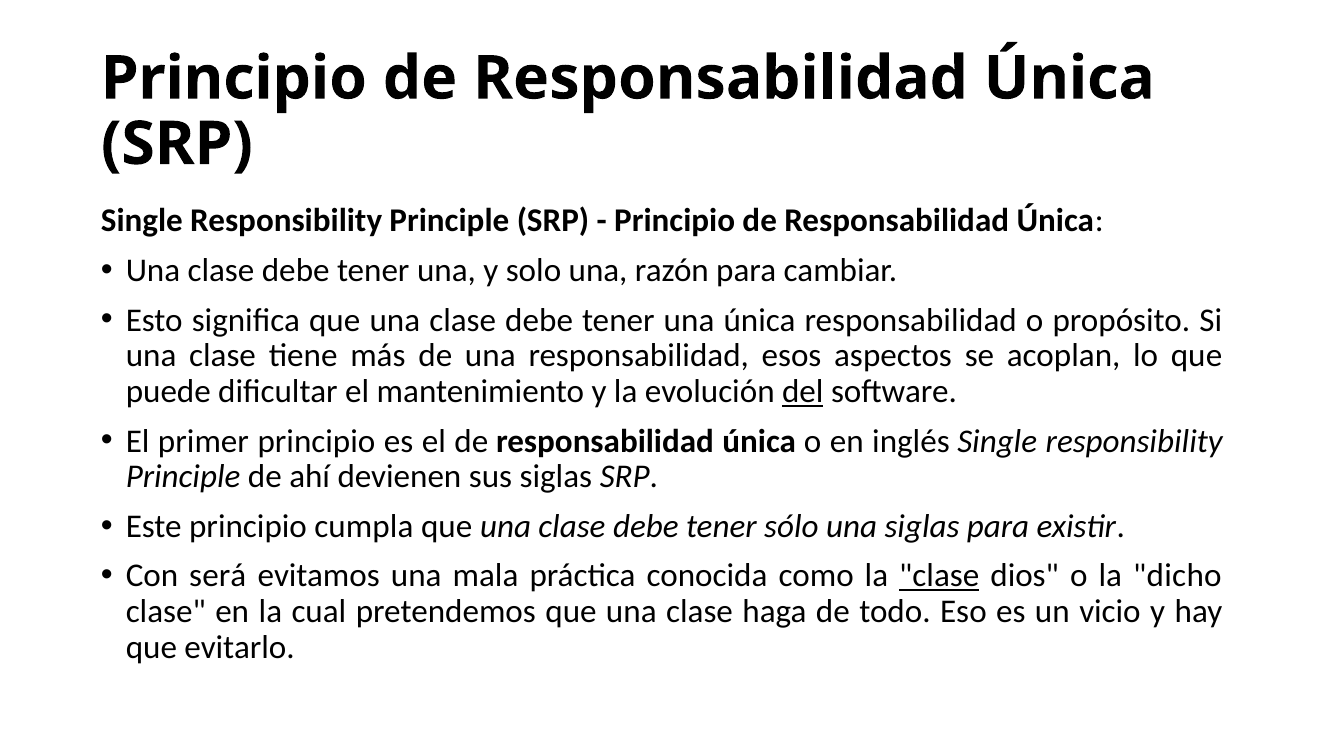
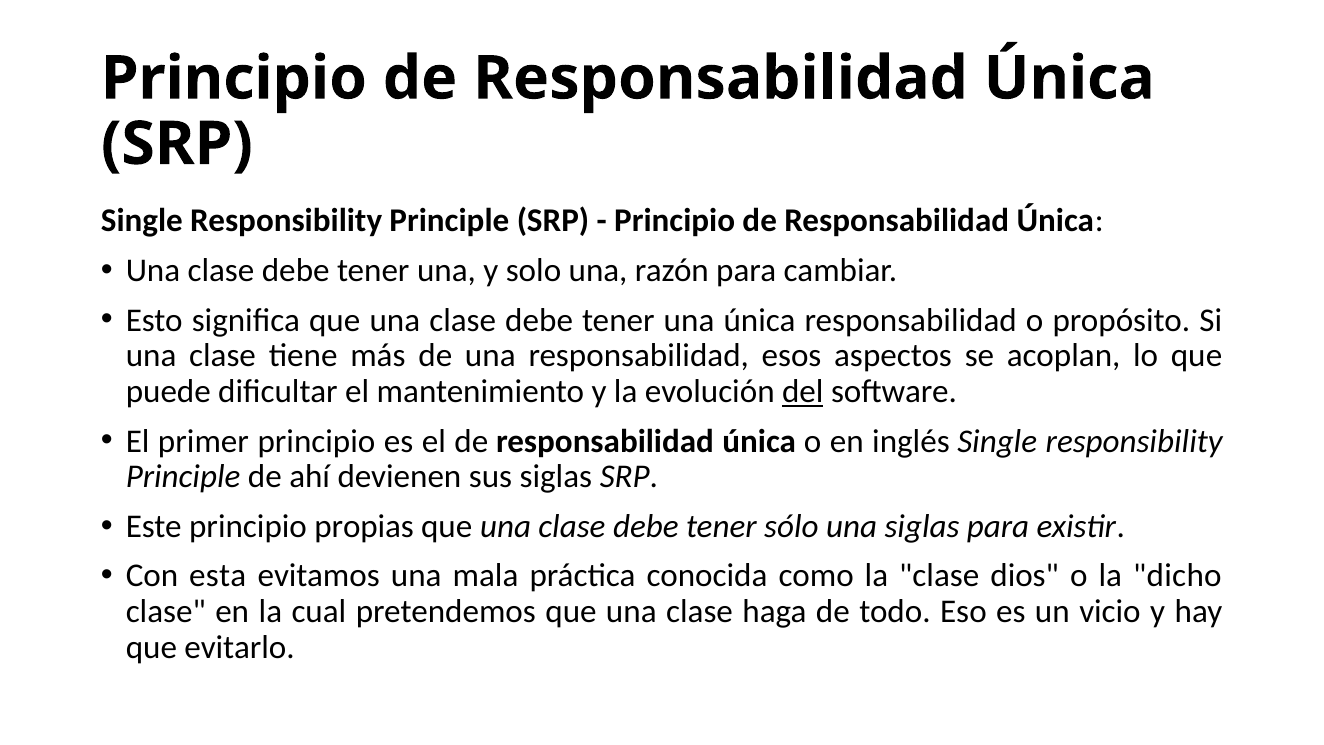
cumpla: cumpla -> propias
será: será -> esta
clase at (939, 576) underline: present -> none
